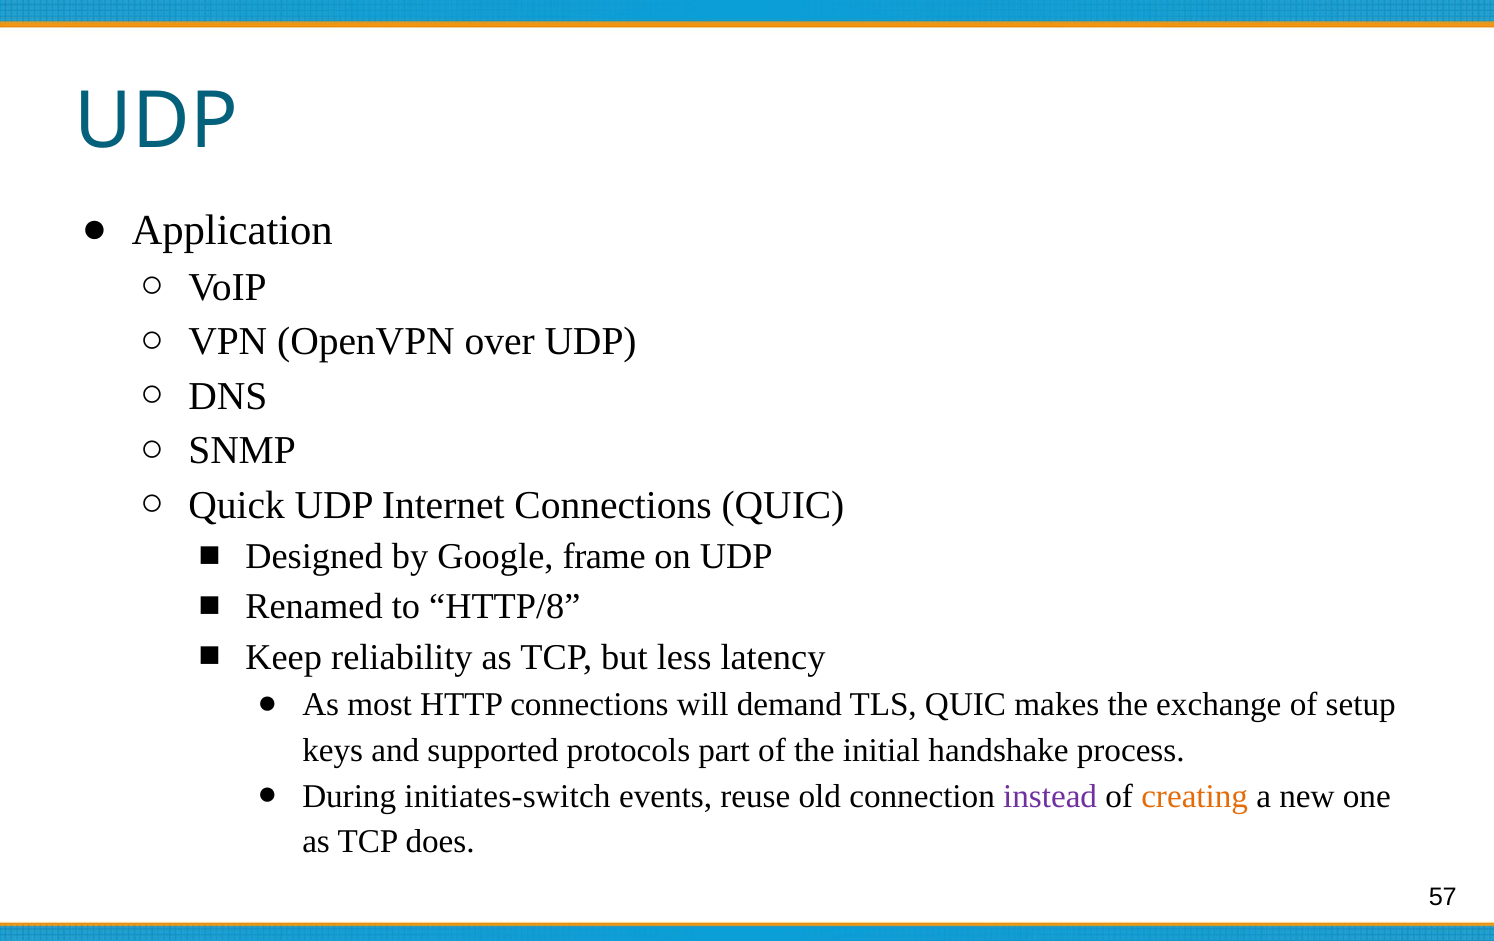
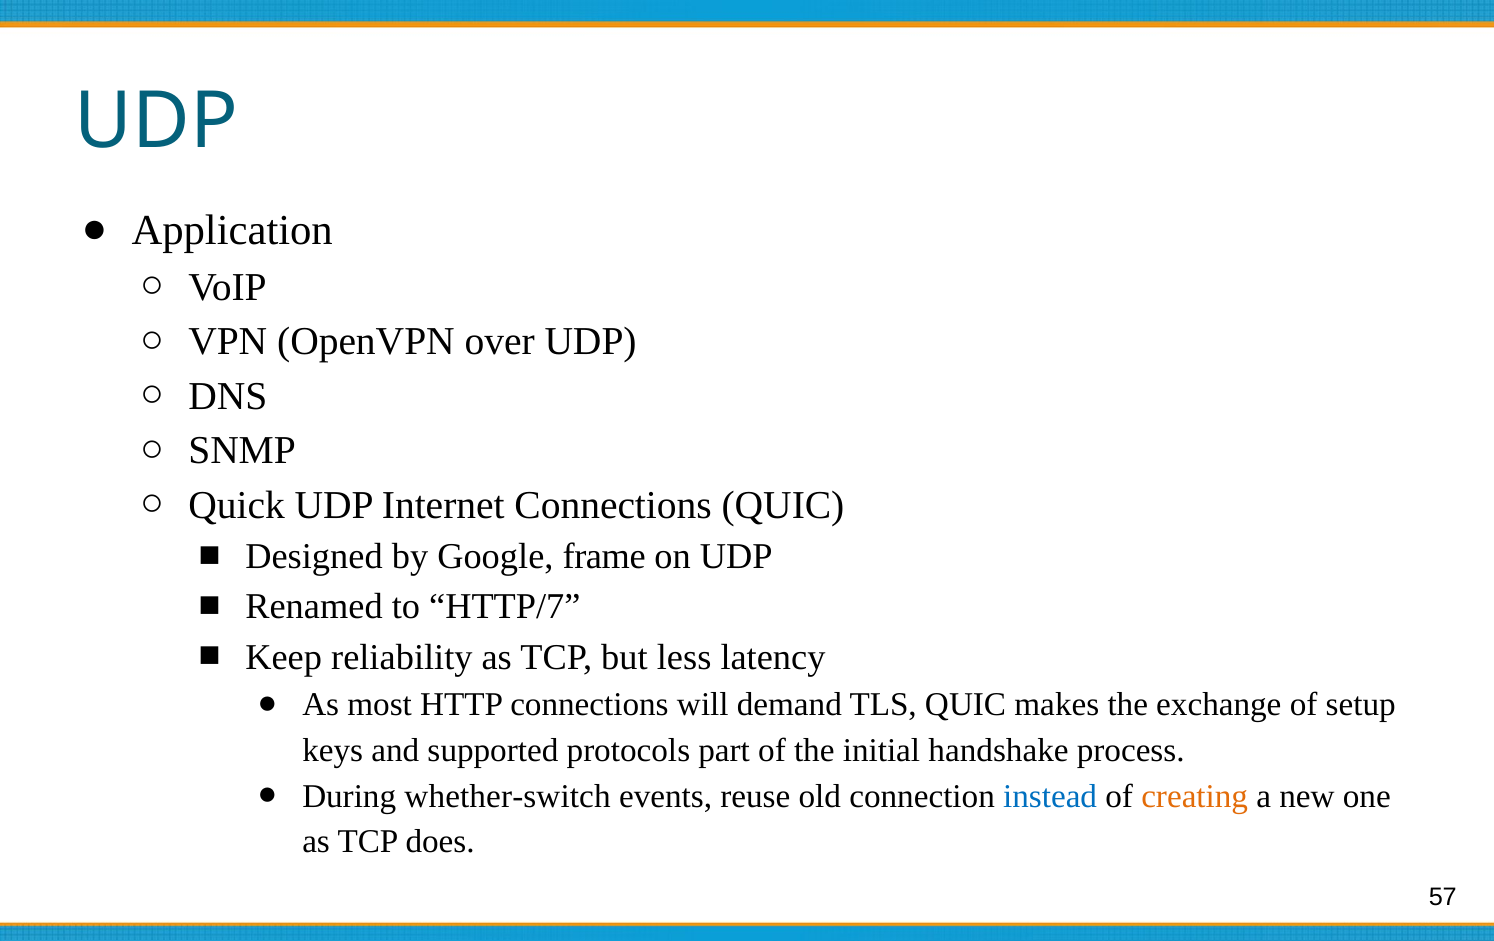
HTTP/8: HTTP/8 -> HTTP/7
initiates-switch: initiates-switch -> whether-switch
instead colour: purple -> blue
